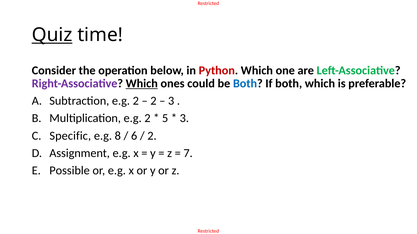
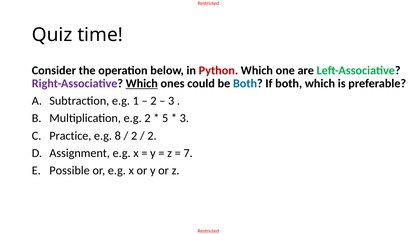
Quiz underline: present -> none
Subtraction e.g 2: 2 -> 1
Specific: Specific -> Practice
6 at (134, 136): 6 -> 2
